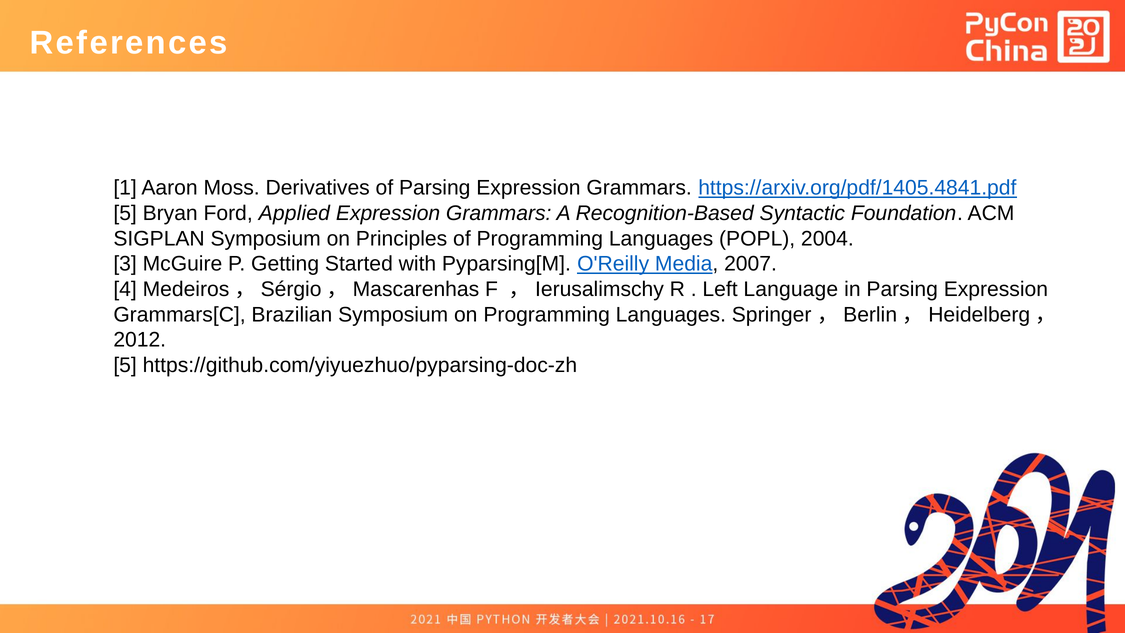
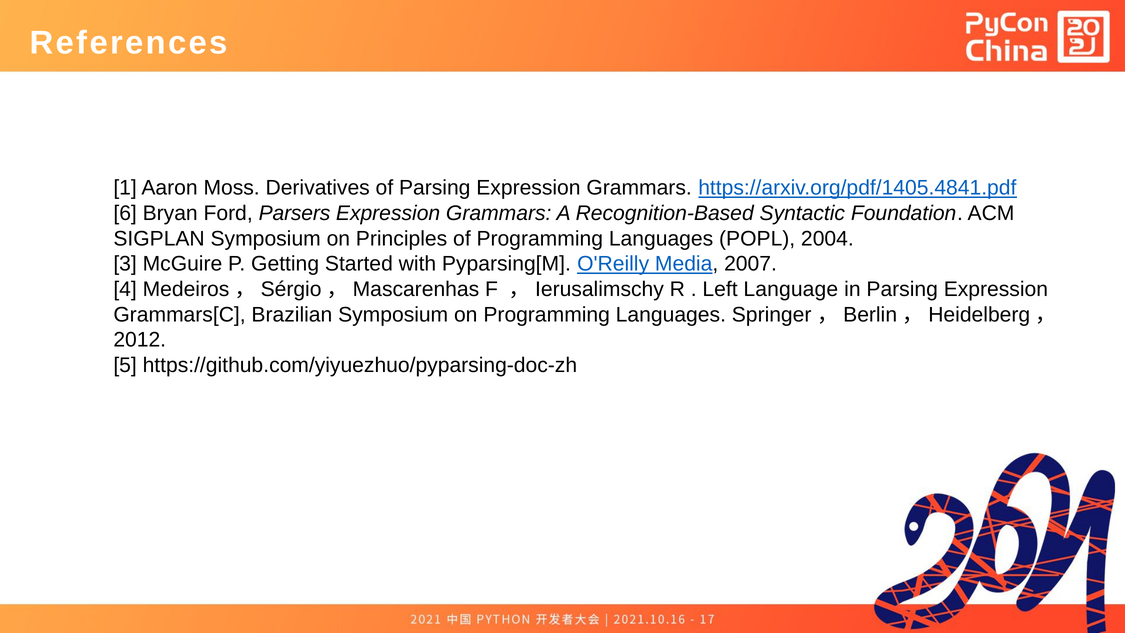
5 at (125, 213): 5 -> 6
Applied: Applied -> Parsers
